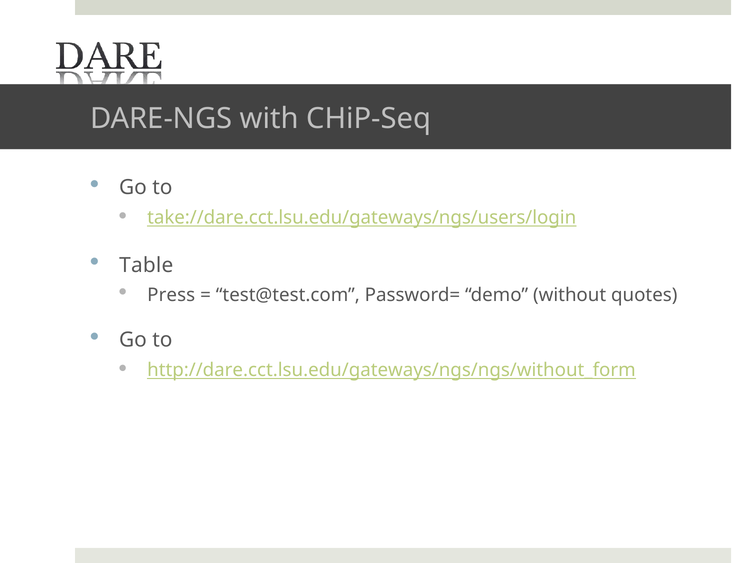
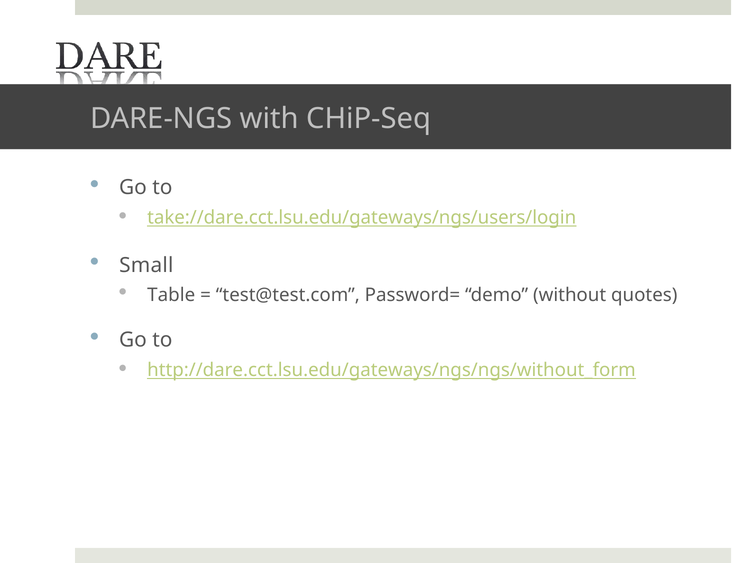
Table: Table -> Small
Press: Press -> Table
